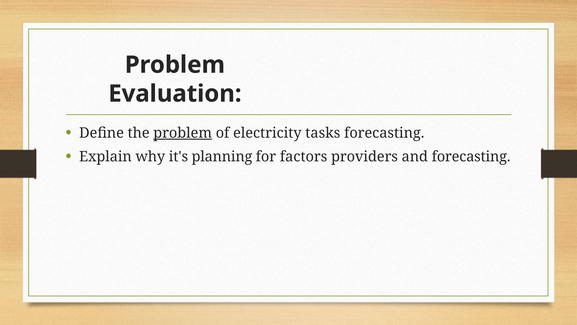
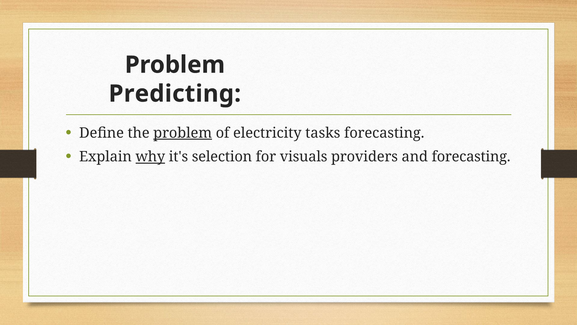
Evaluation: Evaluation -> Predicting
why underline: none -> present
planning: planning -> selection
factors: factors -> visuals
